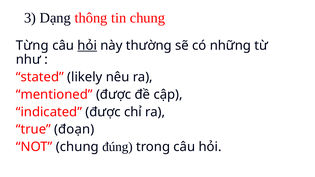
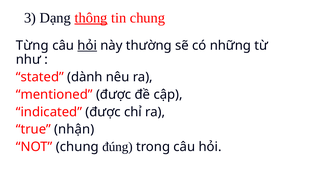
thông underline: none -> present
likely: likely -> dành
đoạn: đoạn -> nhận
